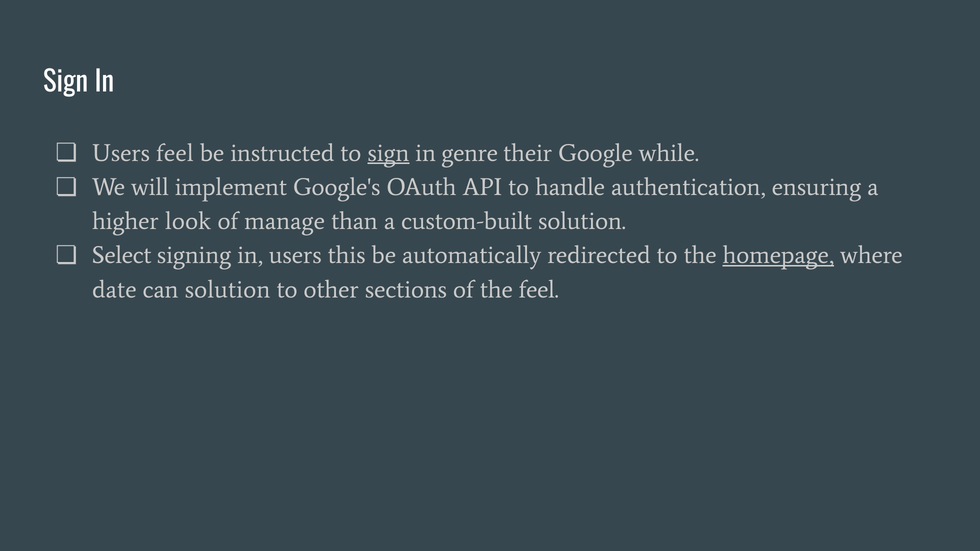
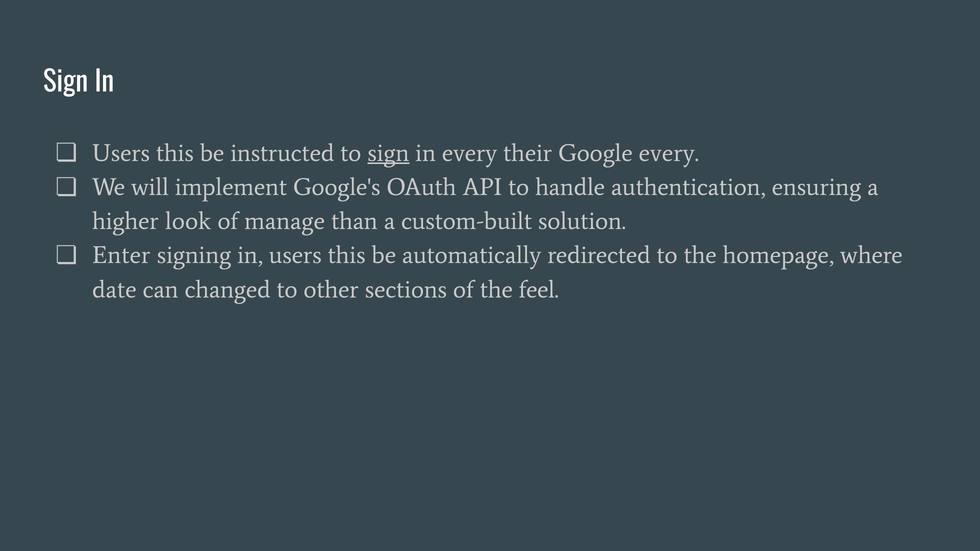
feel at (175, 153): feel -> this
in genre: genre -> every
Google while: while -> every
Select: Select -> Enter
homepage underline: present -> none
can solution: solution -> changed
